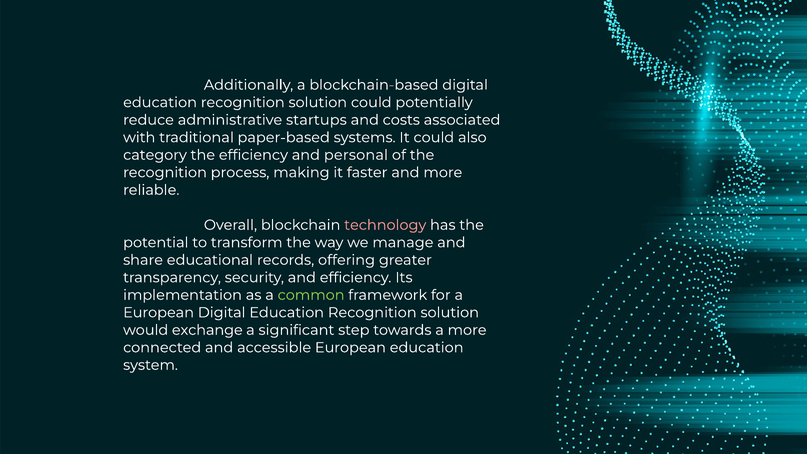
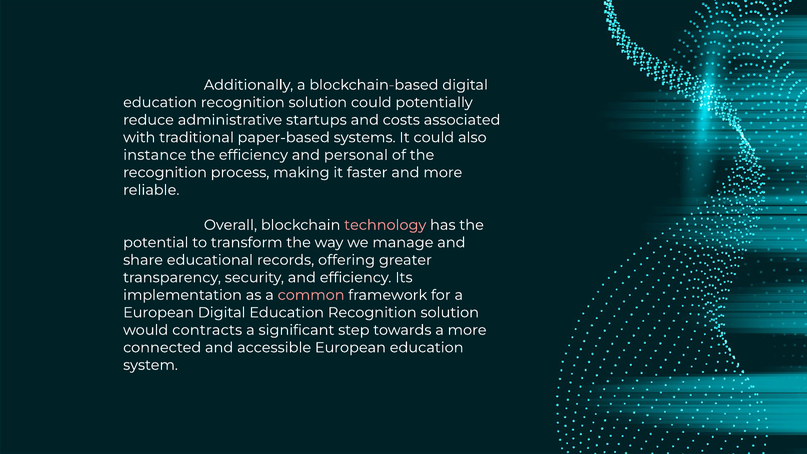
category: category -> instance
common colour: light green -> pink
exchange: exchange -> contracts
